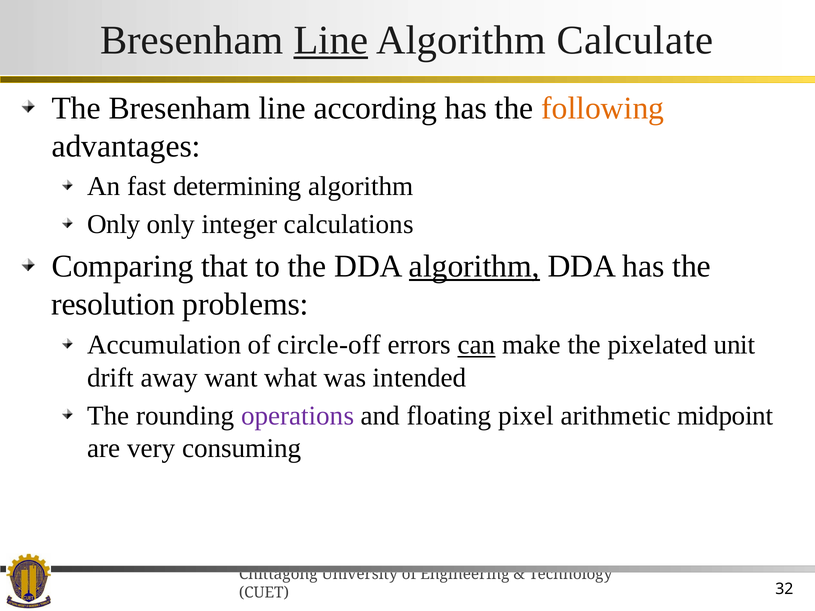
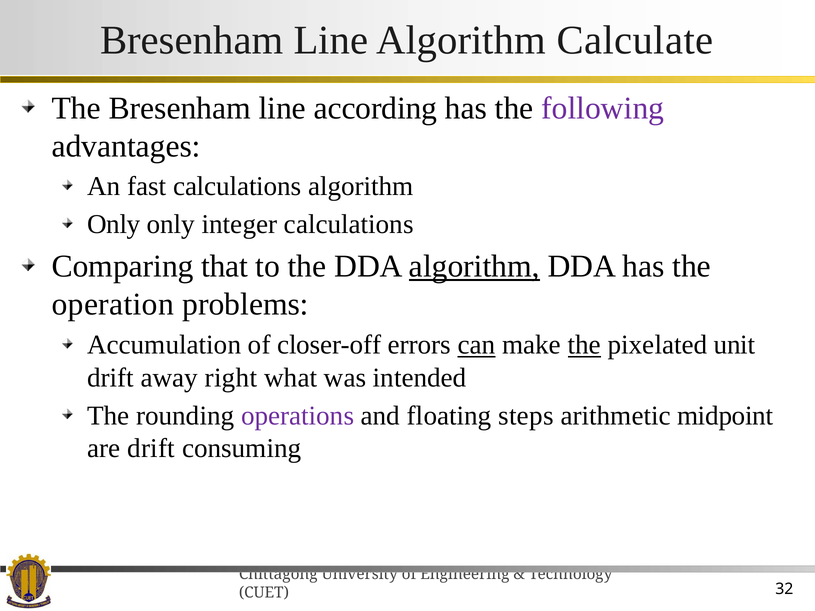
Line at (331, 40) underline: present -> none
following colour: orange -> purple
fast determining: determining -> calculations
resolution: resolution -> operation
circle-off: circle-off -> closer-off
the at (584, 345) underline: none -> present
want: want -> right
pixel: pixel -> steps
are very: very -> drift
